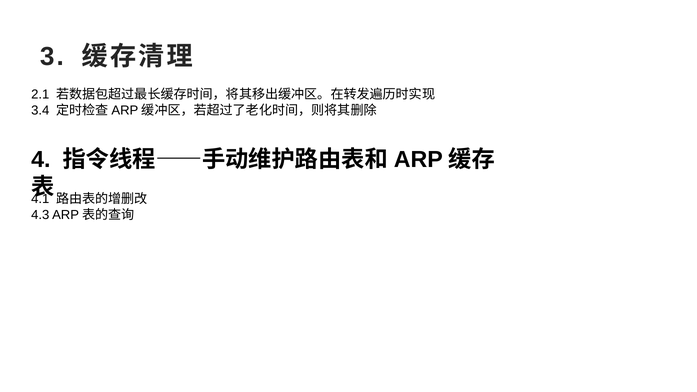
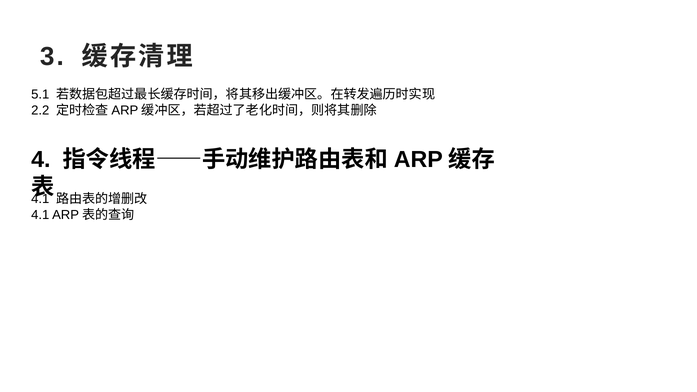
2.1: 2.1 -> 5.1
3.4: 3.4 -> 2.2
4.3 at (40, 215): 4.3 -> 4.1
